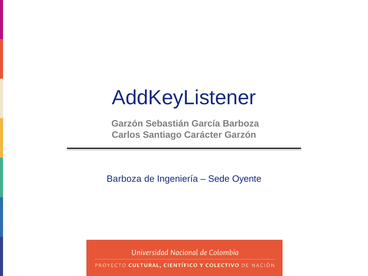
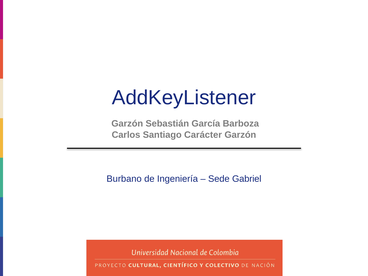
Barboza at (124, 179): Barboza -> Burbano
Oyente: Oyente -> Gabriel
